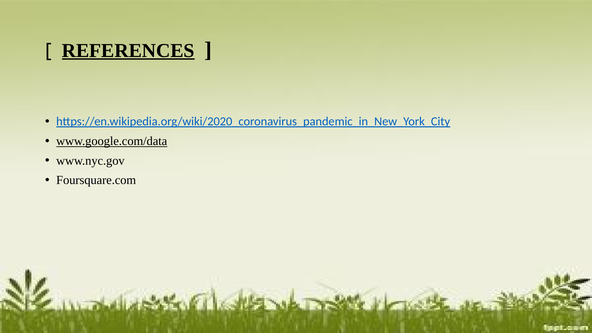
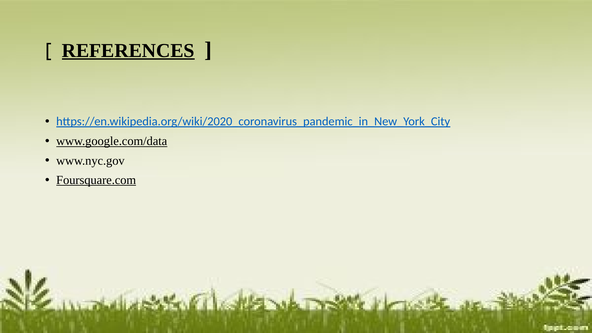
Foursquare.com underline: none -> present
